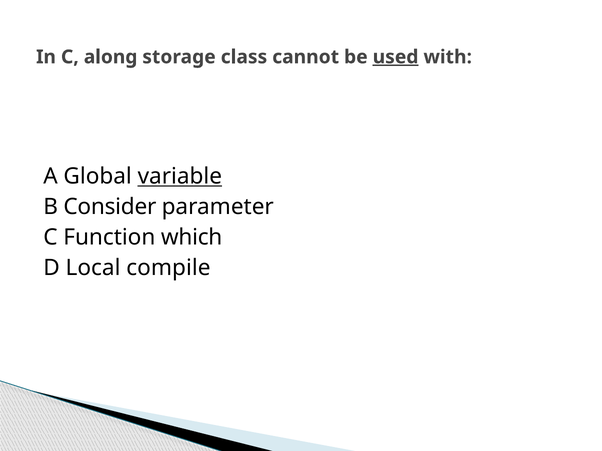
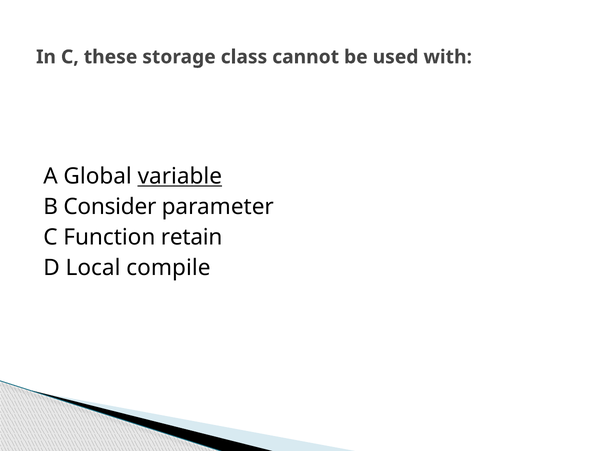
along: along -> these
used underline: present -> none
which: which -> retain
